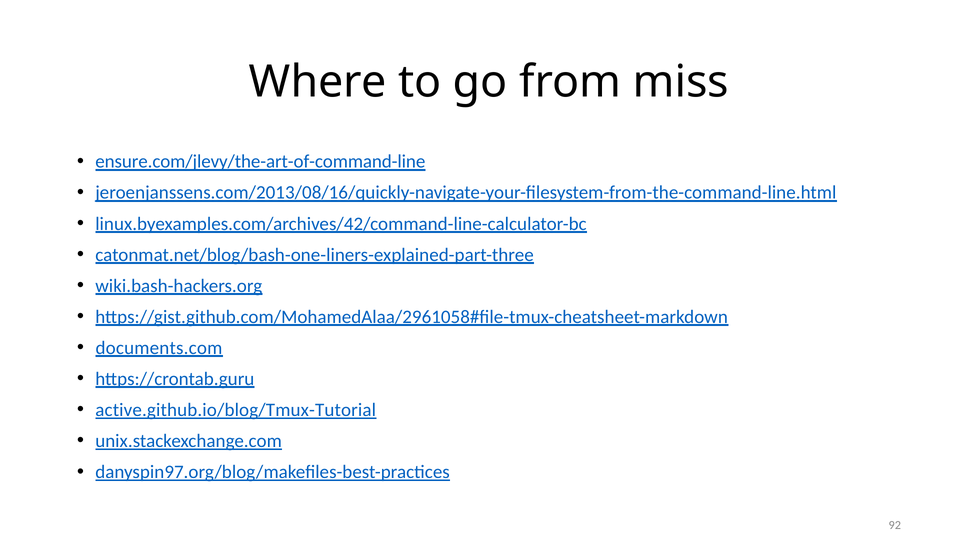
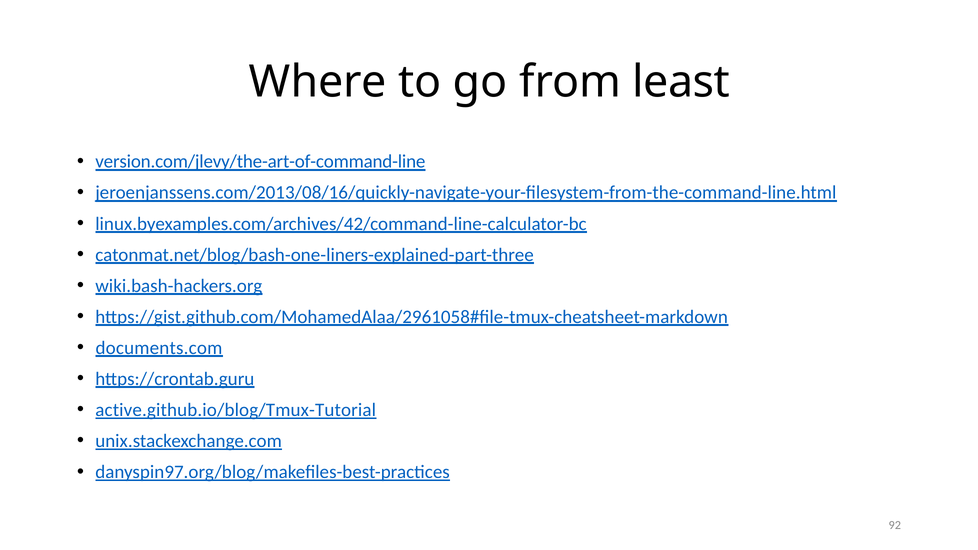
miss: miss -> least
ensure.com/jlevy/the-art-of-command-line: ensure.com/jlevy/the-art-of-command-line -> version.com/jlevy/the-art-of-command-line
